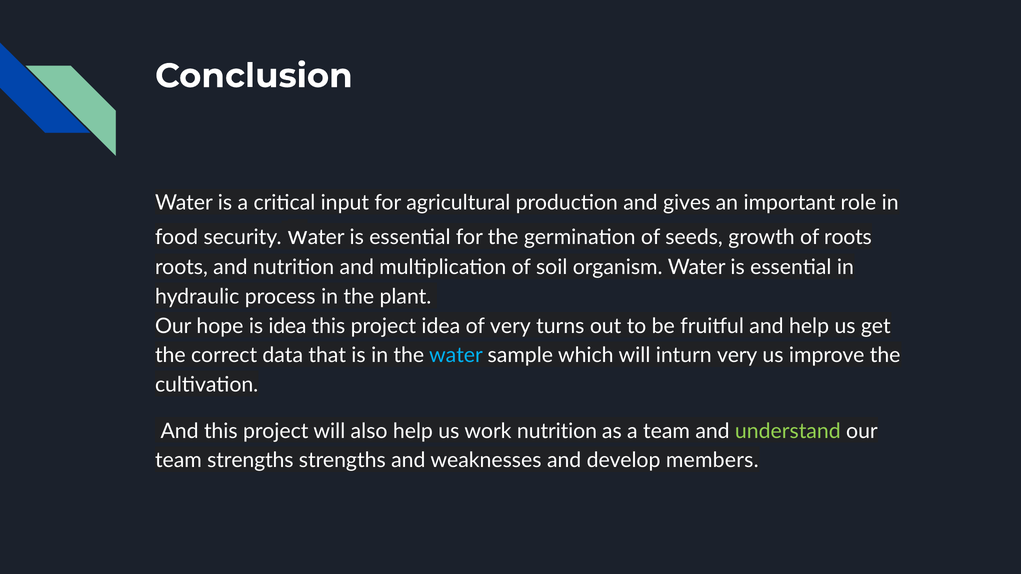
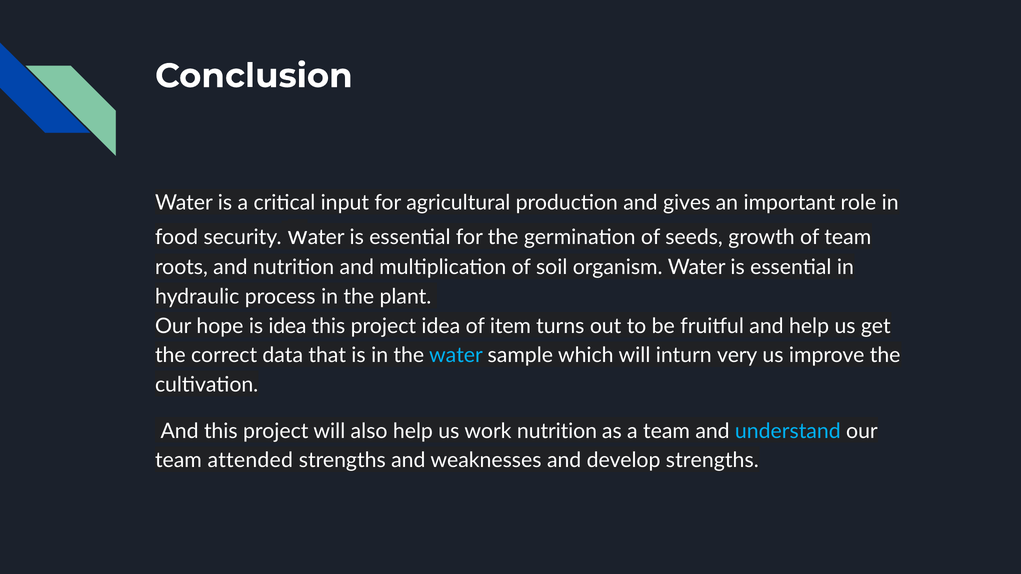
of roots: roots -> team
of very: very -> item
understand colour: light green -> light blue
team strengths: strengths -> attended
develop members: members -> strengths
